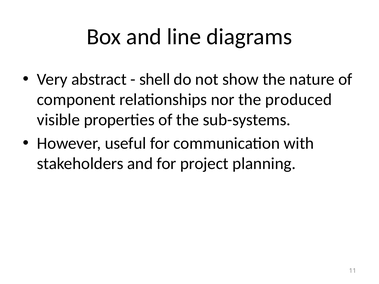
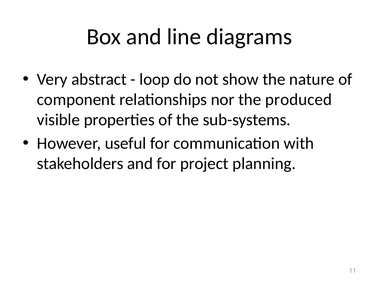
shell: shell -> loop
